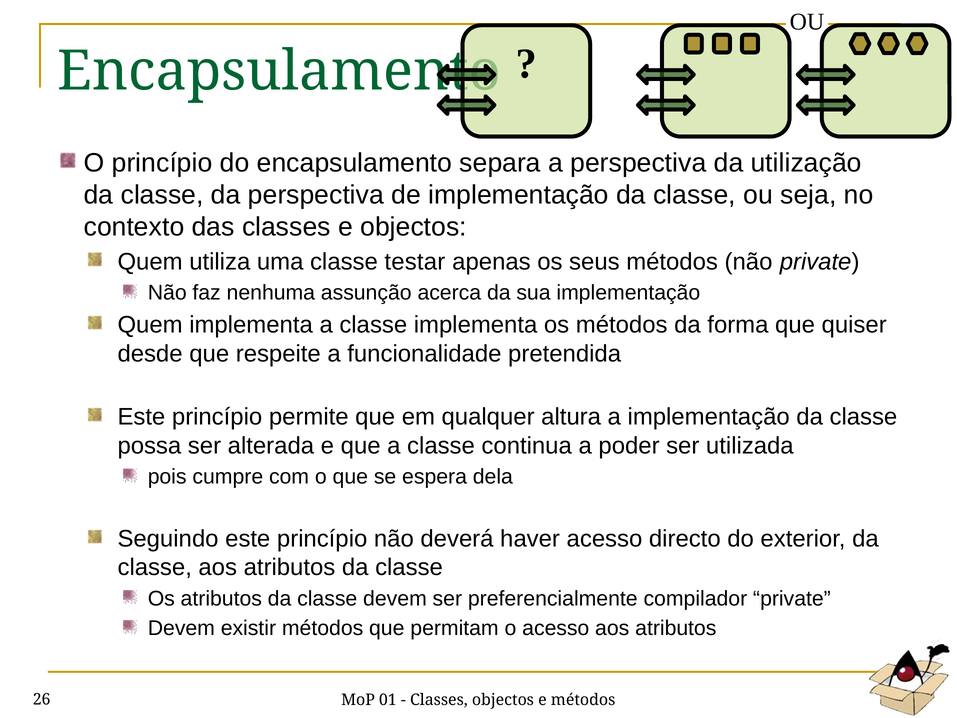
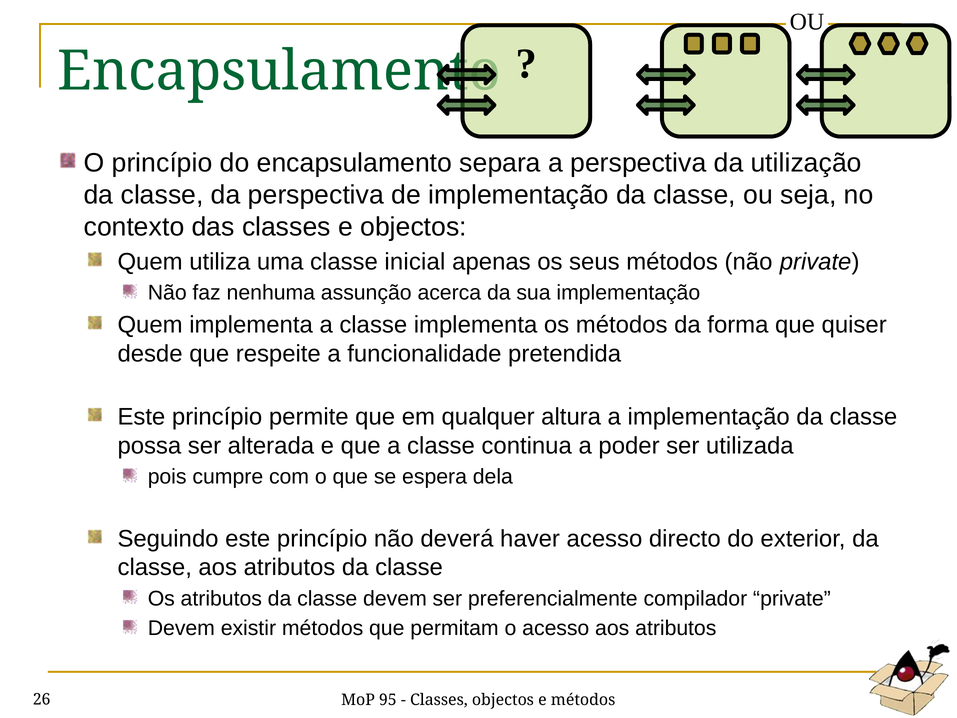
testar: testar -> inicial
01: 01 -> 95
